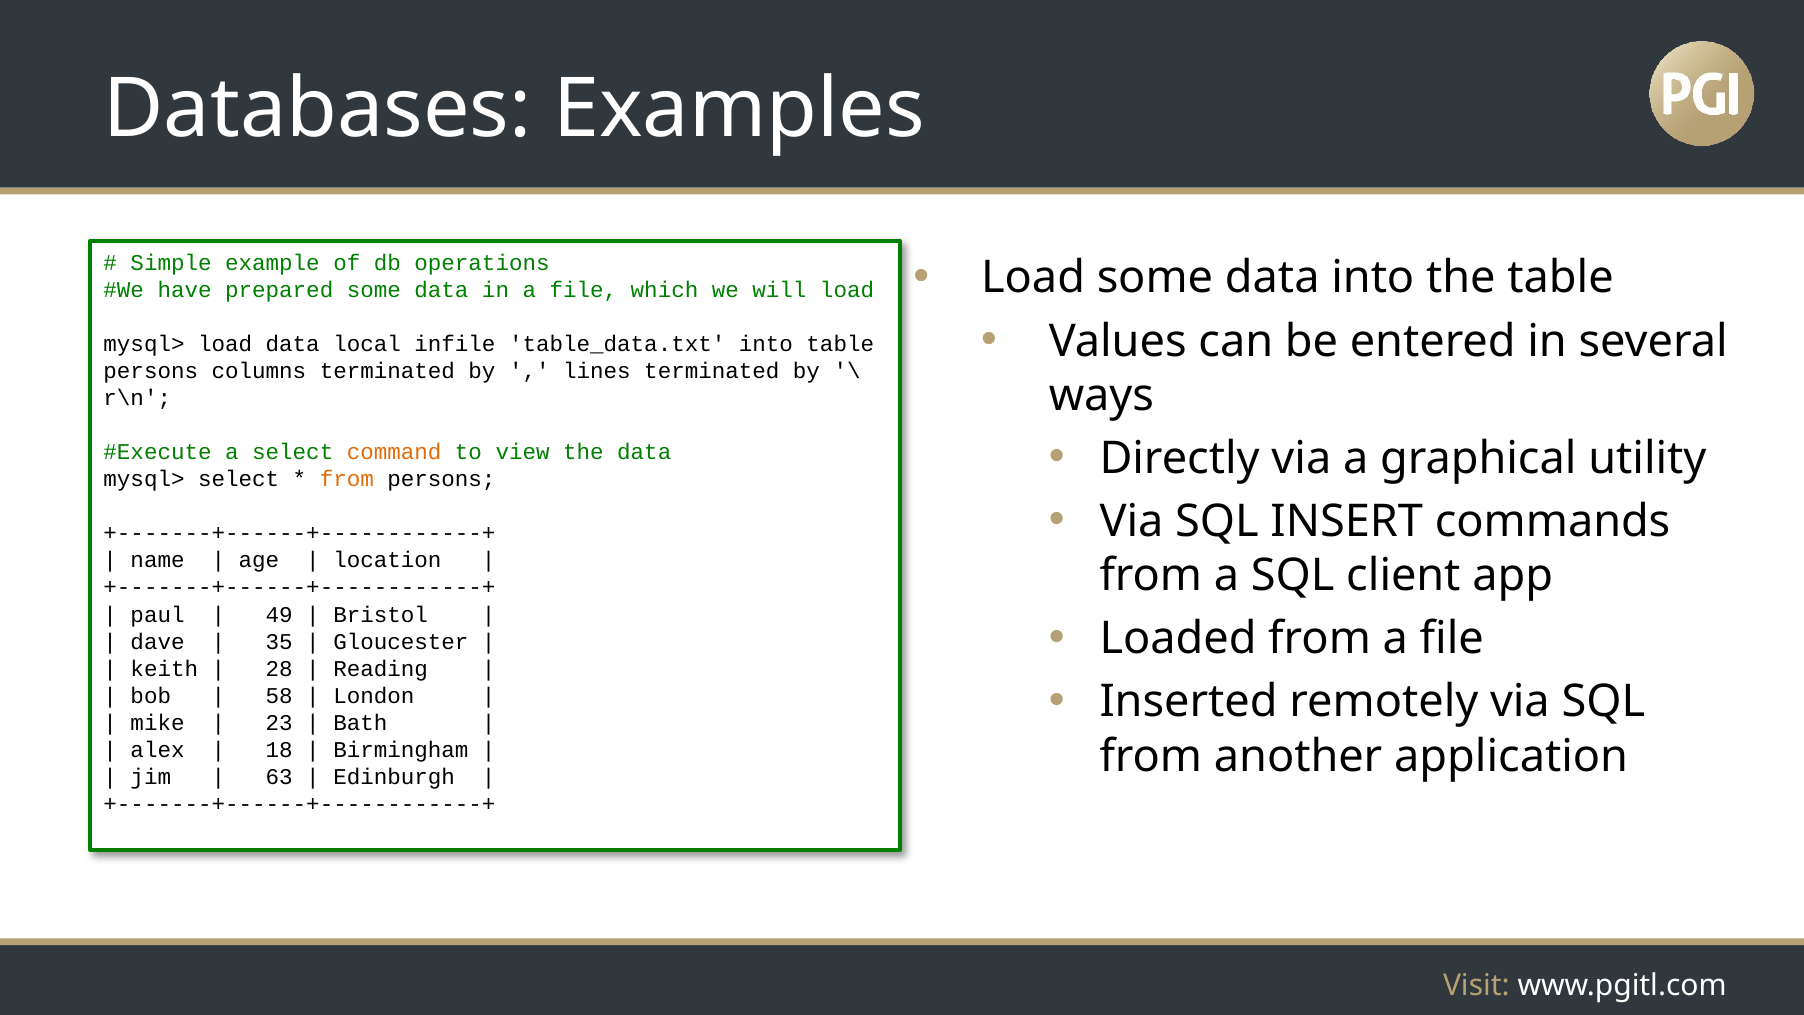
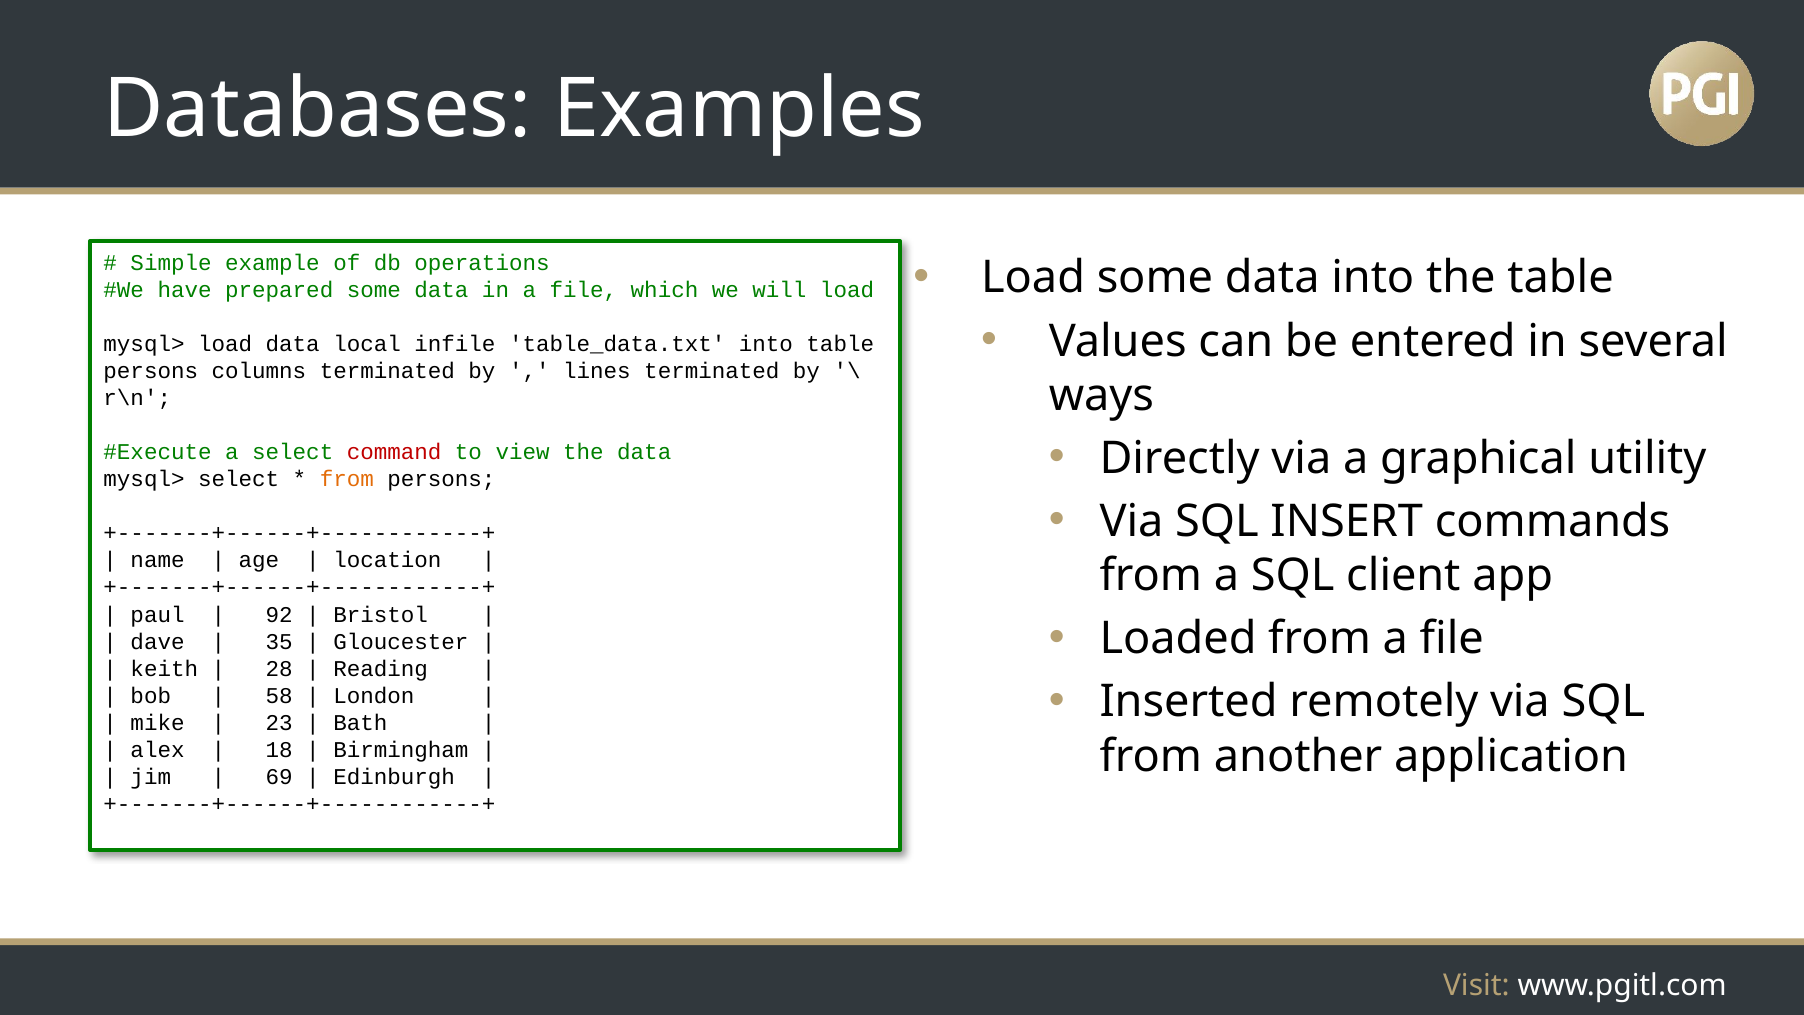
command colour: orange -> red
49: 49 -> 92
63: 63 -> 69
